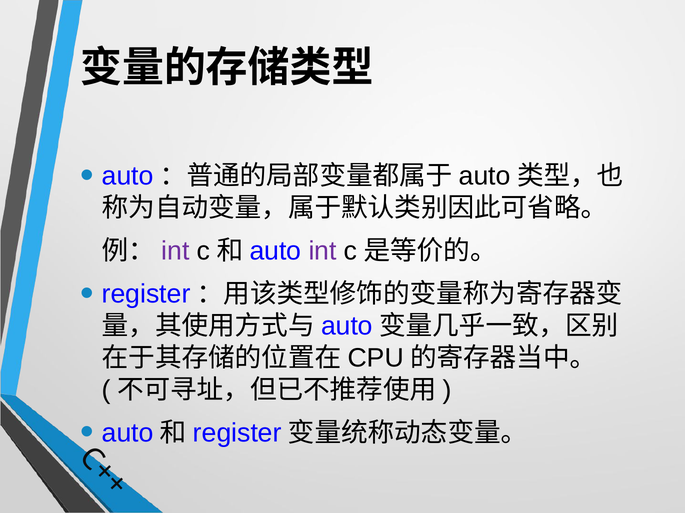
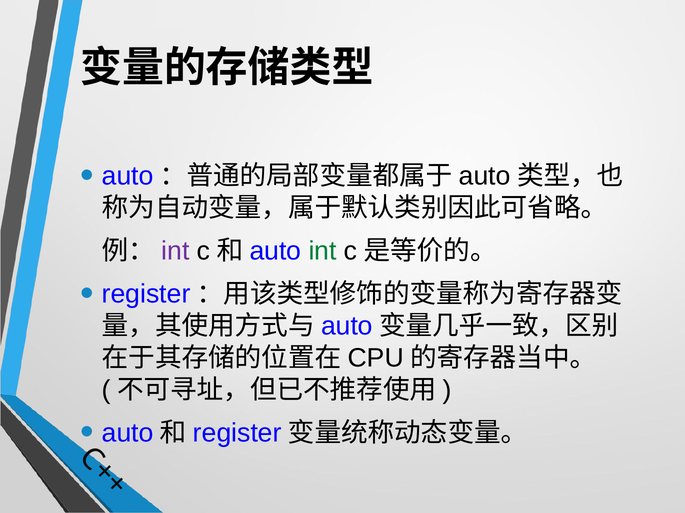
int at (323, 251) colour: purple -> green
